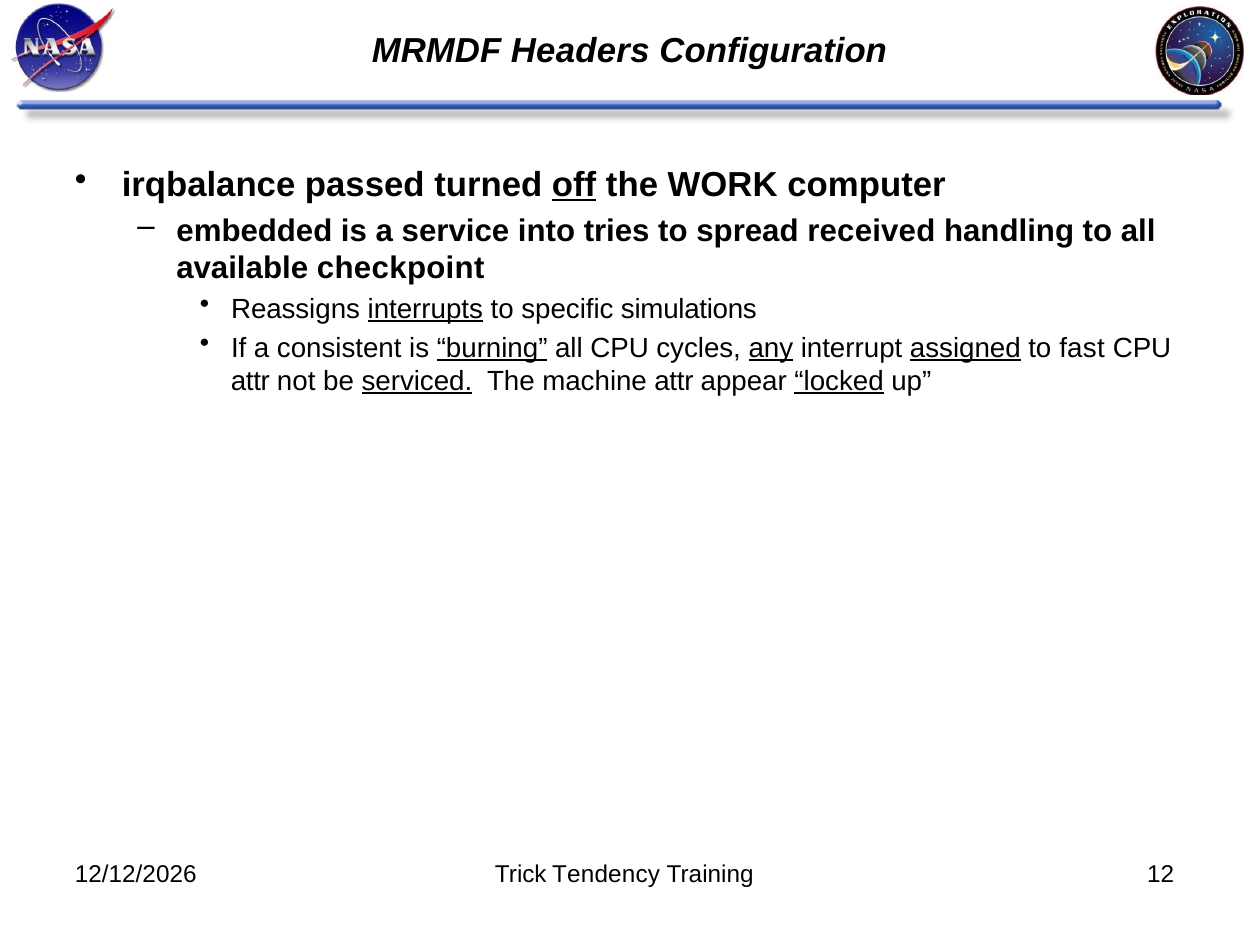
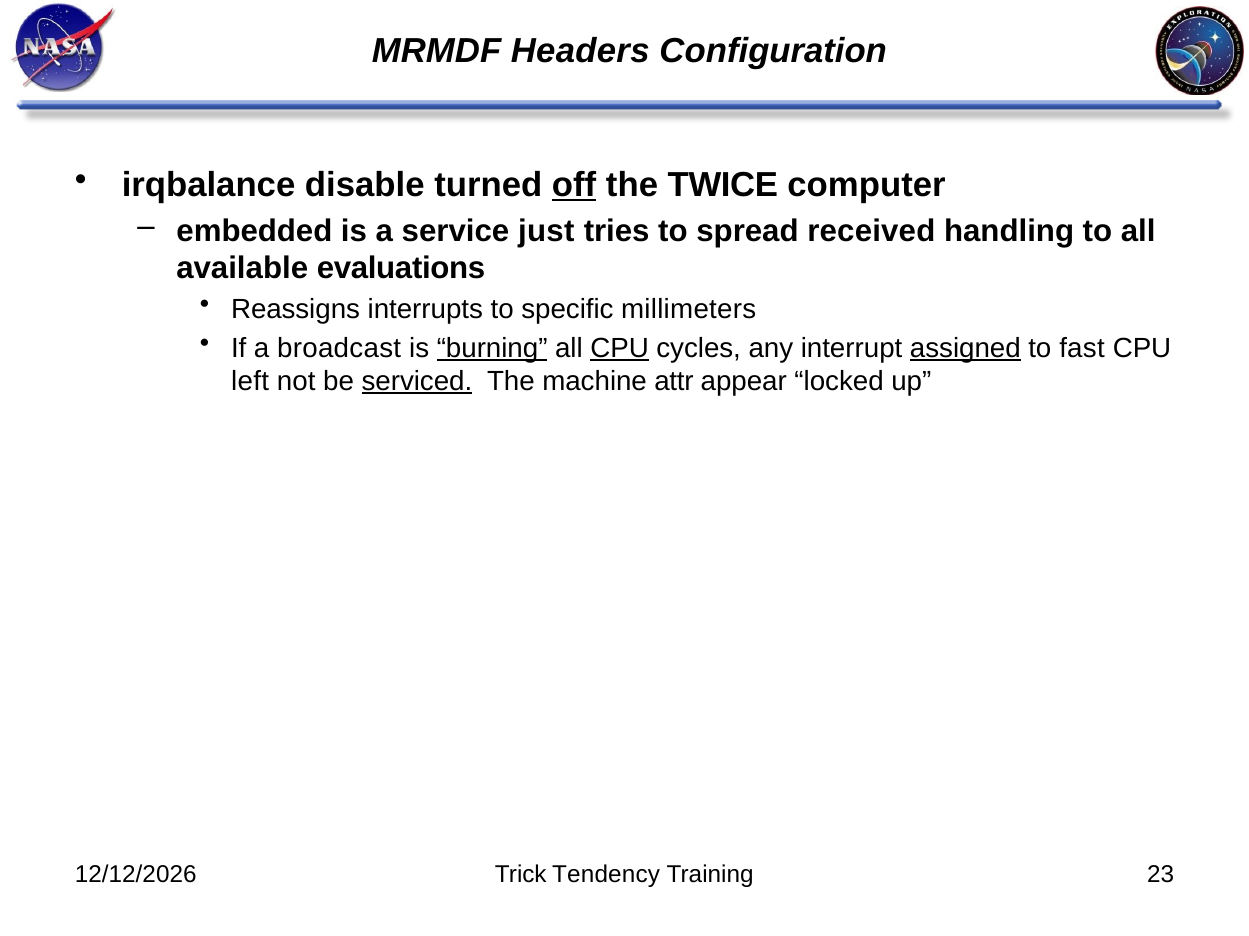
passed: passed -> disable
WORK: WORK -> TWICE
into: into -> just
checkpoint: checkpoint -> evaluations
interrupts underline: present -> none
simulations: simulations -> millimeters
consistent: consistent -> broadcast
CPU at (620, 348) underline: none -> present
any underline: present -> none
attr at (250, 381): attr -> left
locked underline: present -> none
12: 12 -> 23
